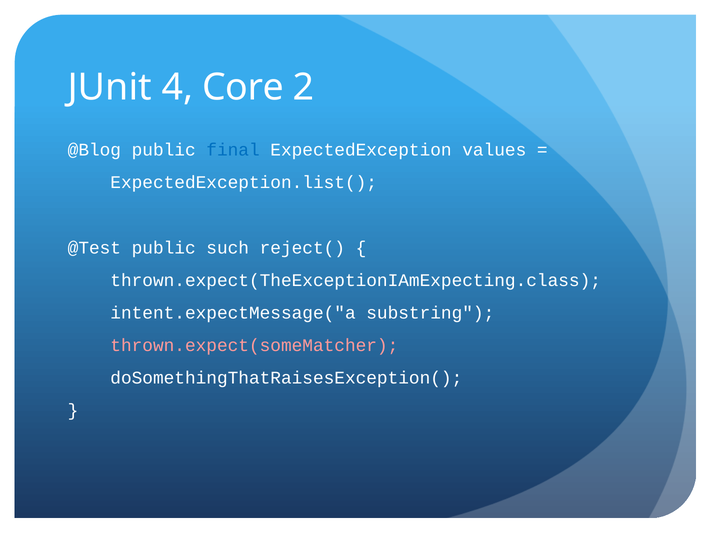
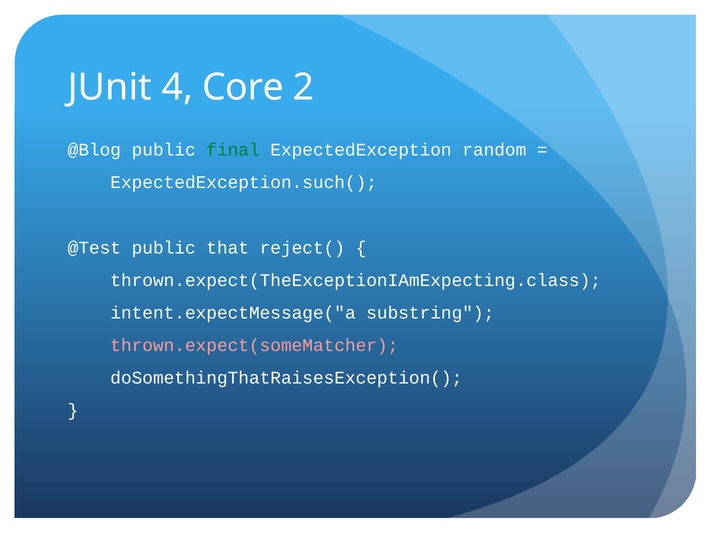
final colour: blue -> green
values: values -> random
ExpectedException.list(: ExpectedException.list( -> ExpectedException.such(
such: such -> that
